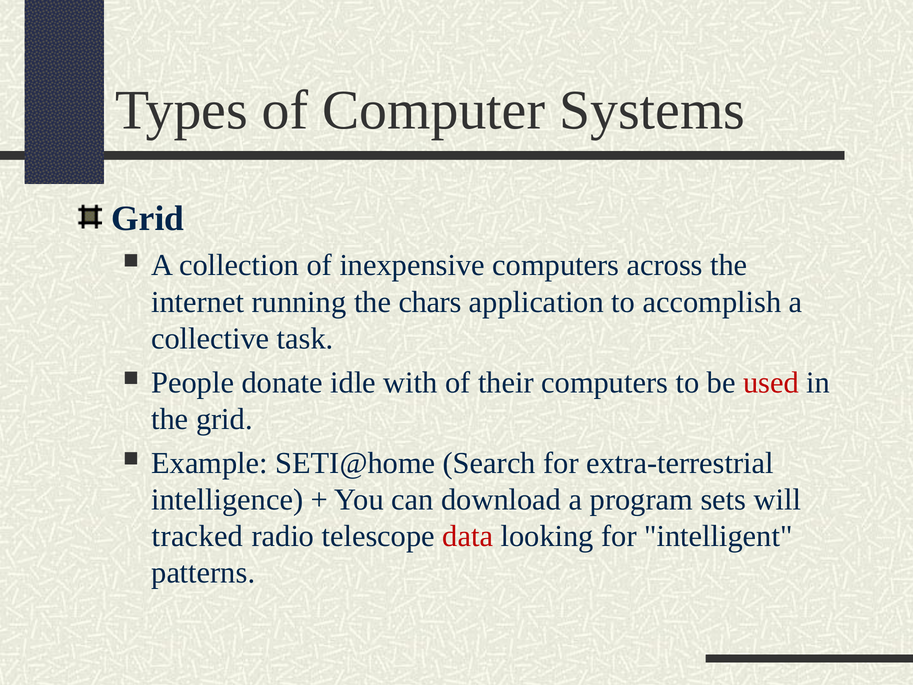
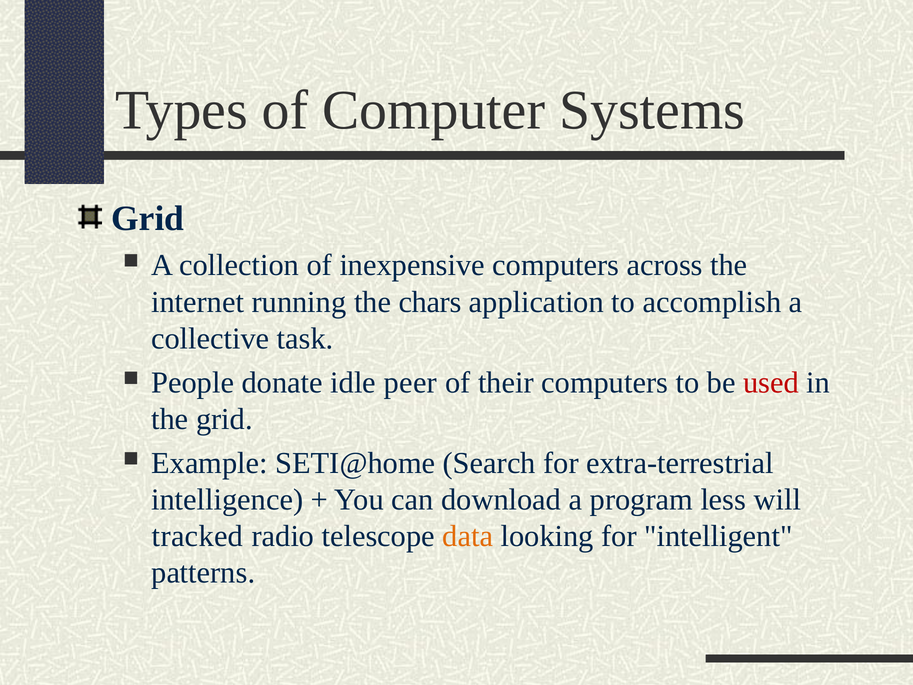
with: with -> peer
sets: sets -> less
data colour: red -> orange
